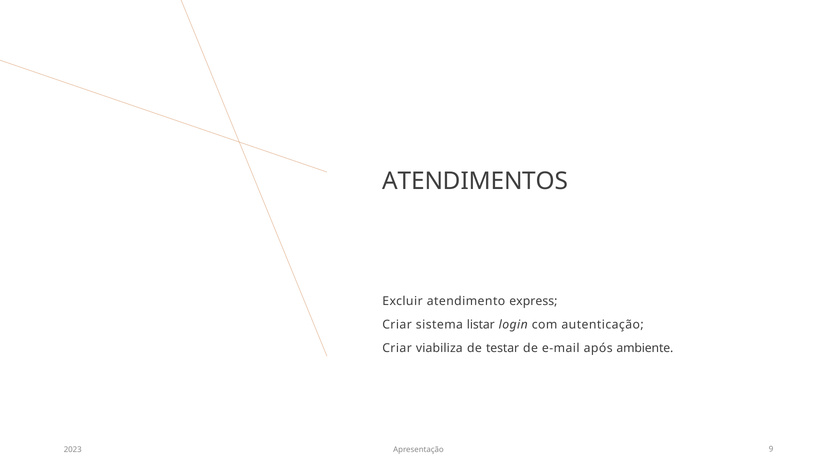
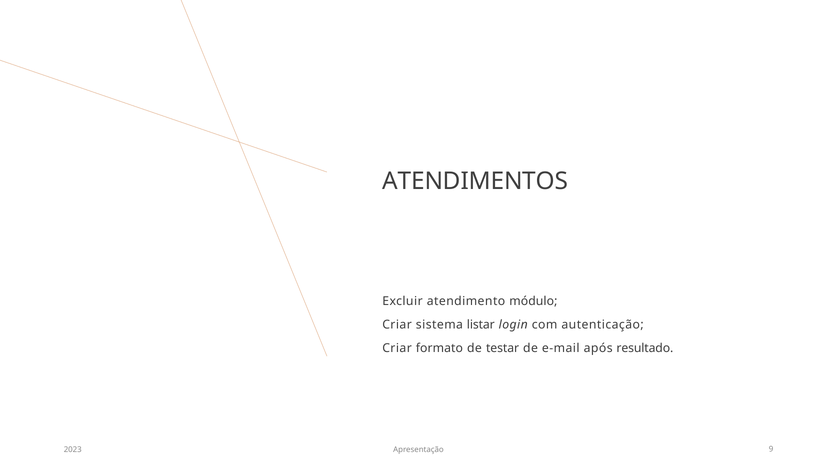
express: express -> módulo
viabiliza: viabiliza -> formato
ambiente: ambiente -> resultado
